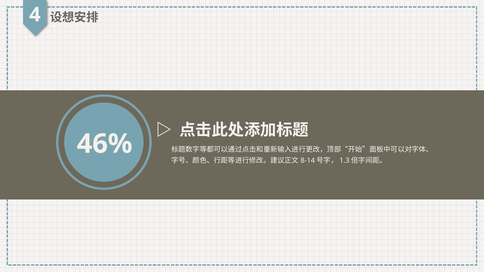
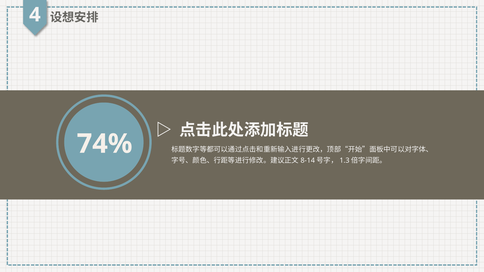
46%: 46% -> 74%
